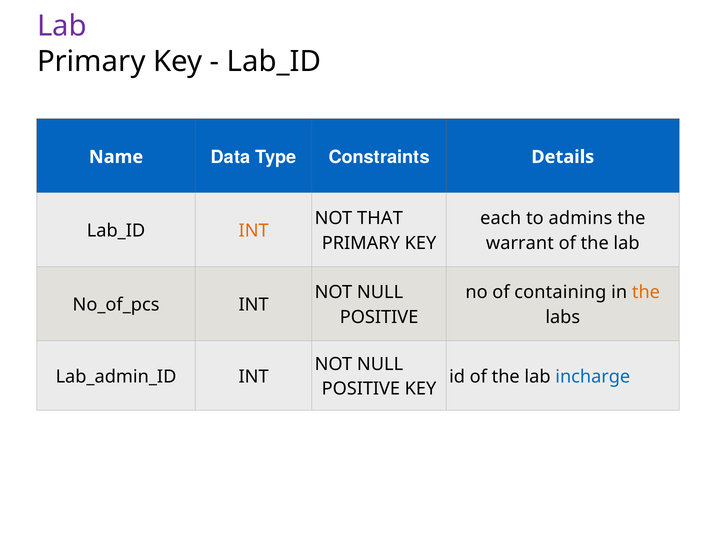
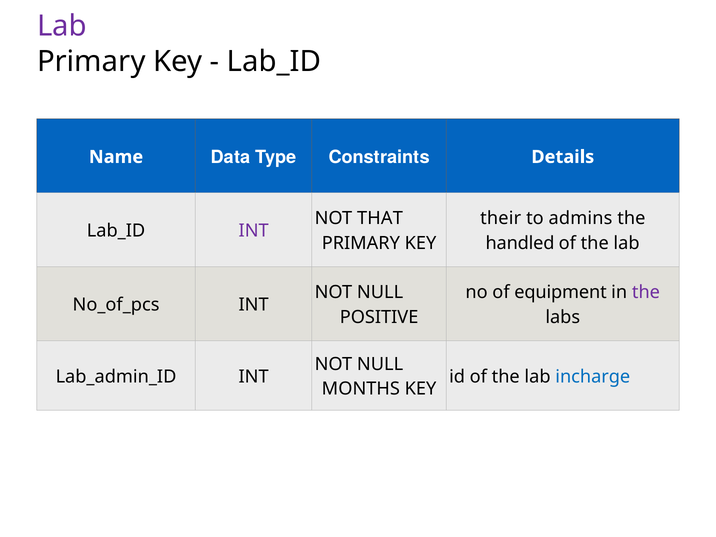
each: each -> their
INT at (254, 231) colour: orange -> purple
warrant: warrant -> handled
containing: containing -> equipment
the at (646, 292) colour: orange -> purple
POSITIVE at (361, 389): POSITIVE -> MONTHS
